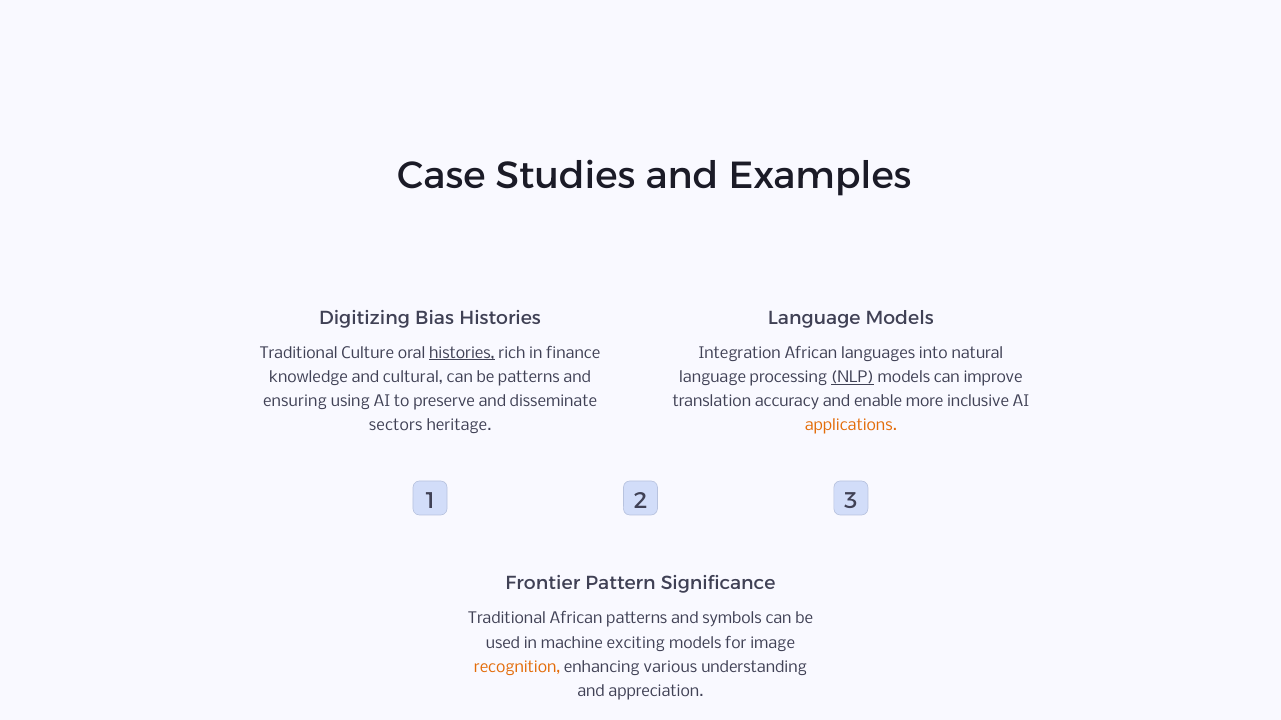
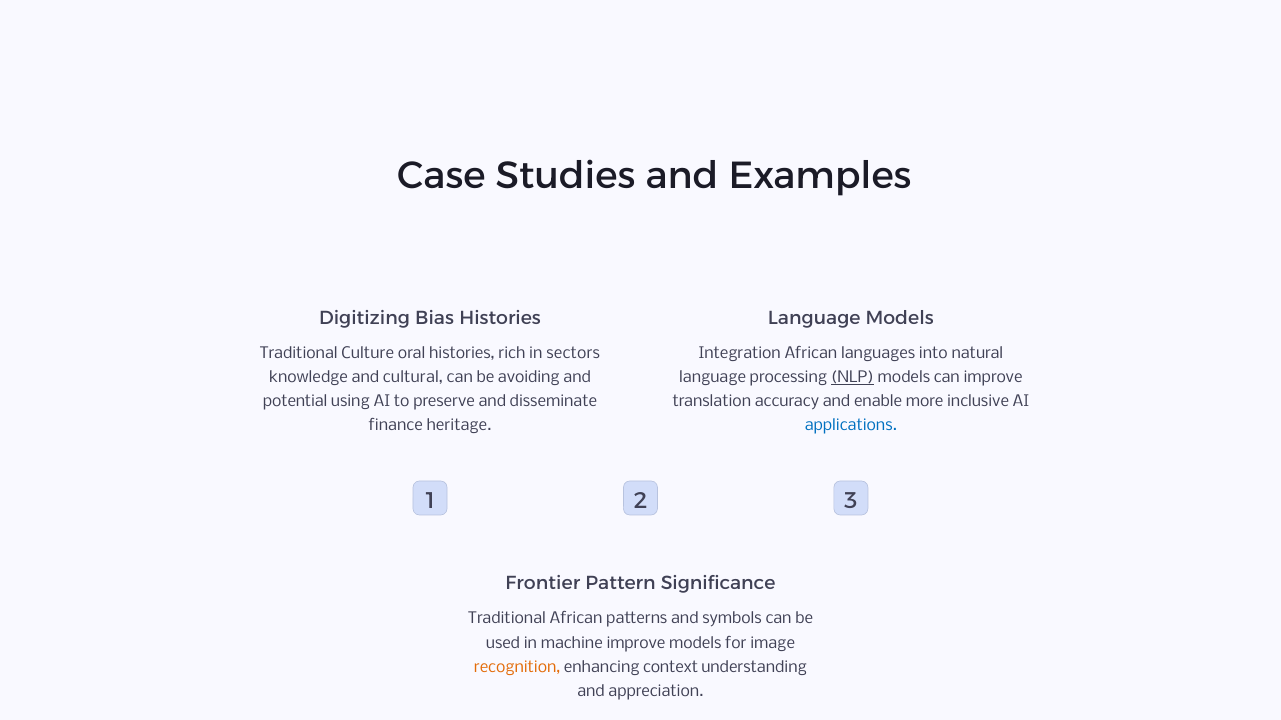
histories at (462, 354) underline: present -> none
finance: finance -> sectors
be patterns: patterns -> avoiding
ensuring: ensuring -> potential
sectors: sectors -> finance
applications colour: orange -> blue
machine exciting: exciting -> improve
various: various -> context
